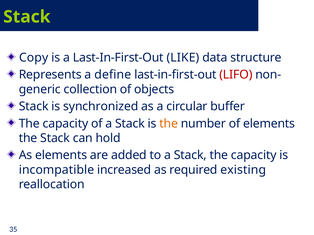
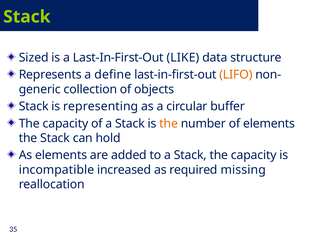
Copy: Copy -> Sized
LIFO colour: red -> orange
synchronized: synchronized -> representing
existing: existing -> missing
